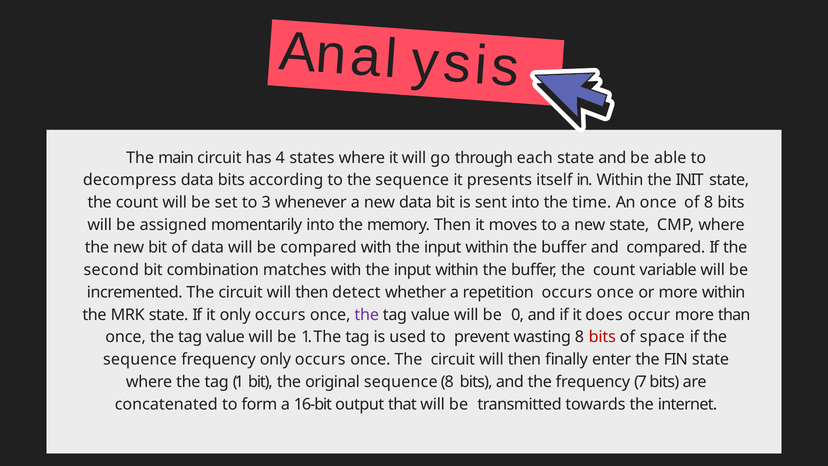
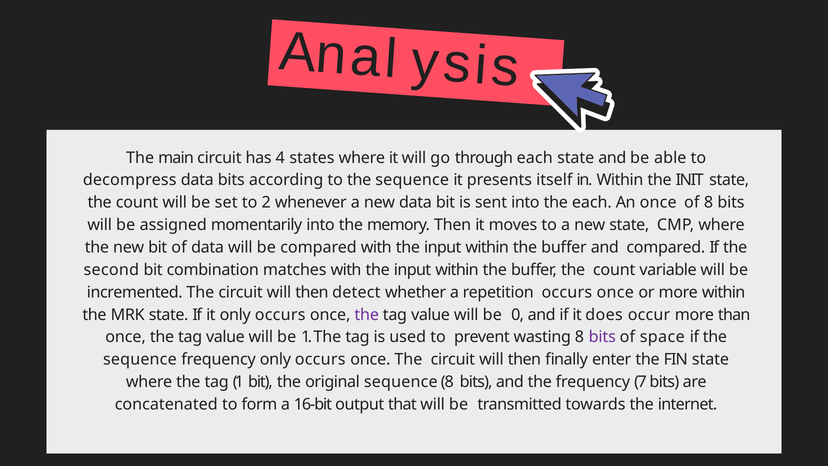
3: 3 -> 2
the time: time -> each
bits at (602, 337) colour: red -> purple
